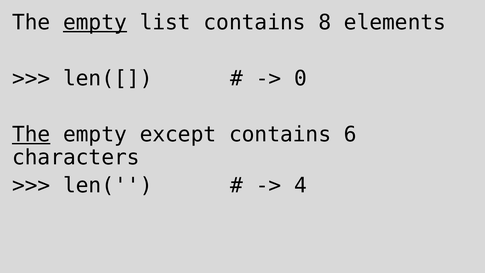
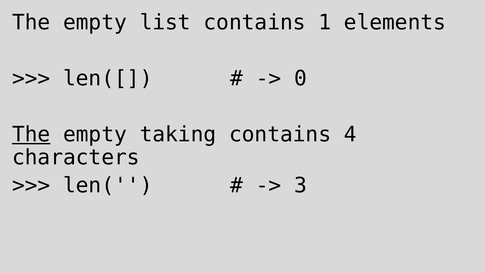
empty at (95, 23) underline: present -> none
8: 8 -> 1
except: except -> taking
6: 6 -> 4
4: 4 -> 3
